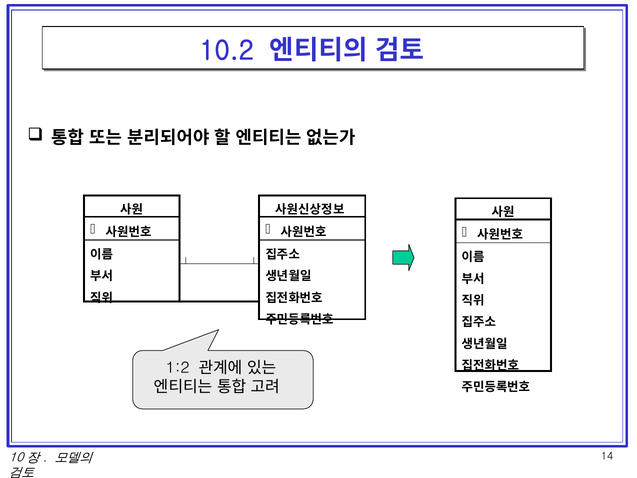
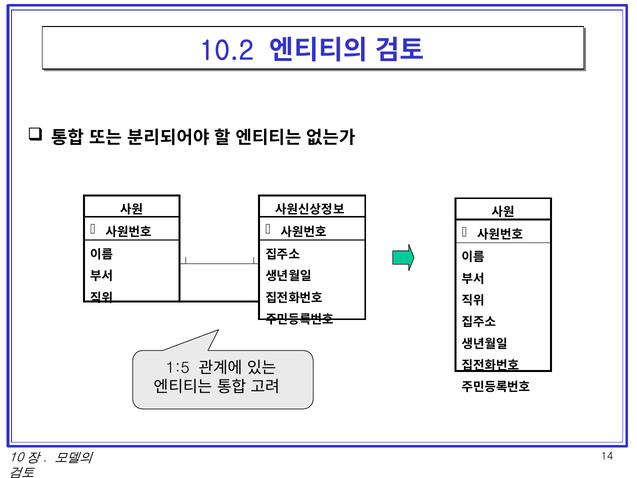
1:2: 1:2 -> 1:5
